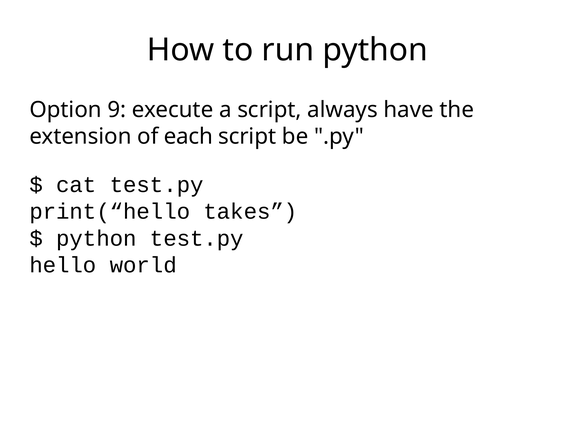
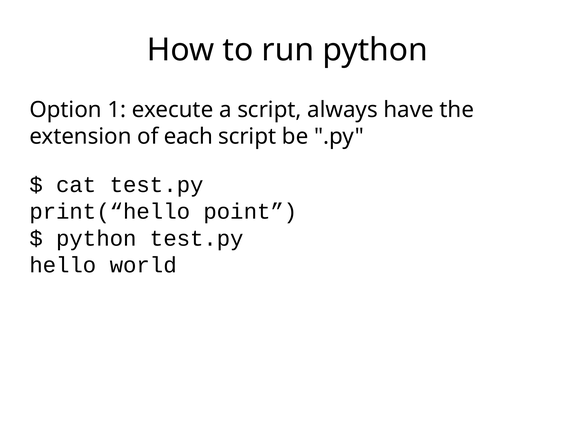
9: 9 -> 1
takes: takes -> point
